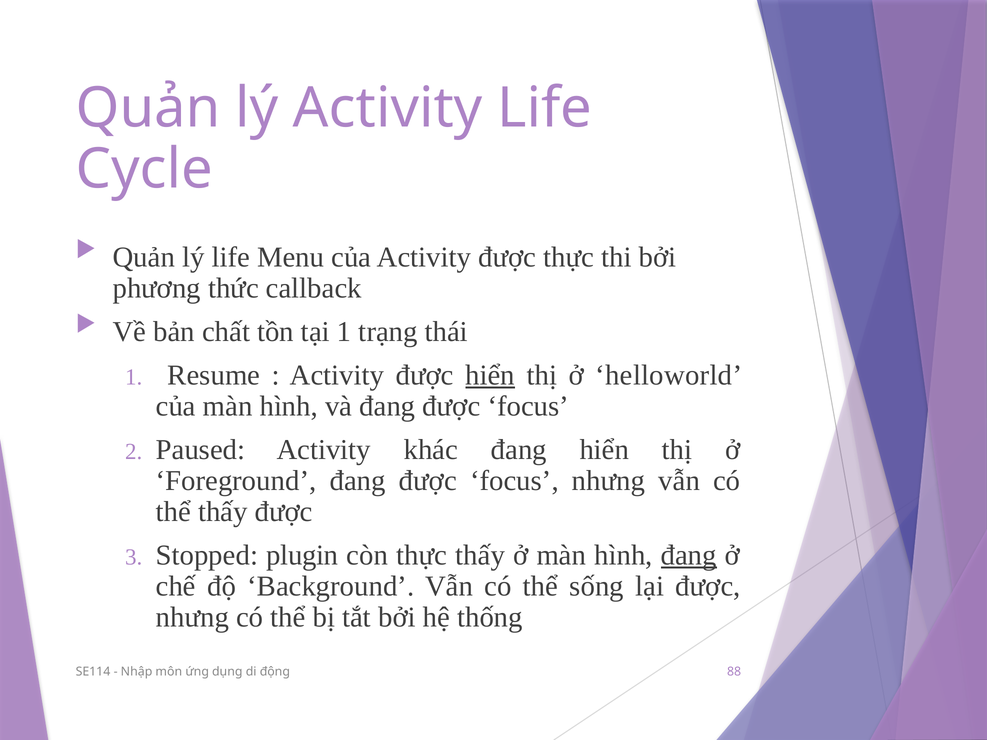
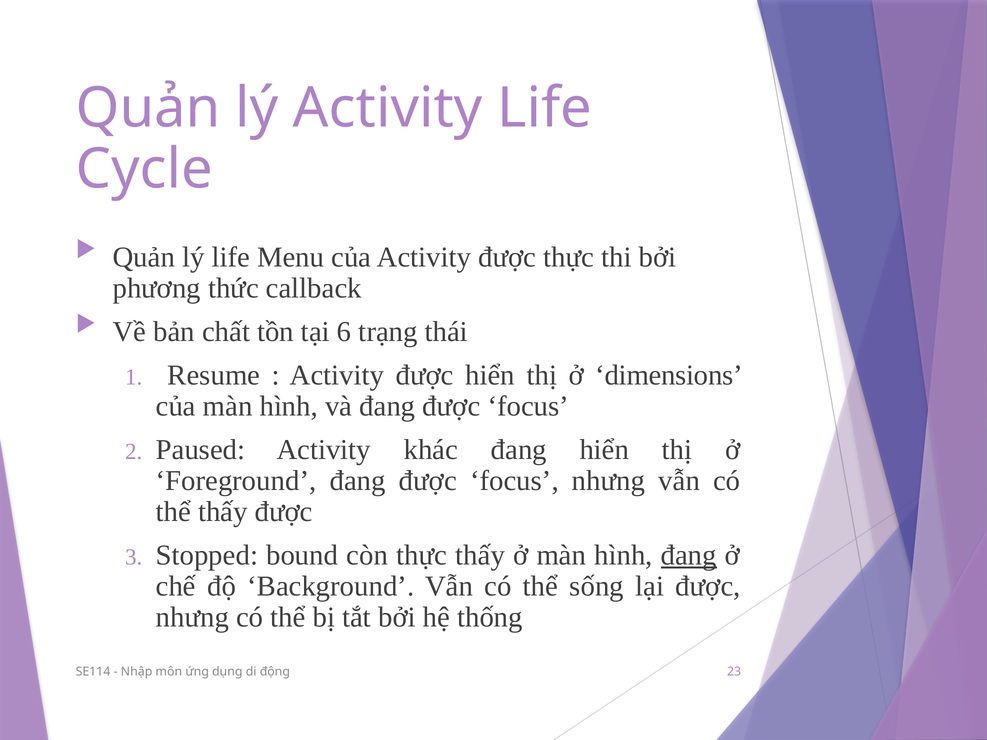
tại 1: 1 -> 6
hiển at (490, 375) underline: present -> none
helloworld: helloworld -> dimensions
plugin: plugin -> bound
88: 88 -> 23
